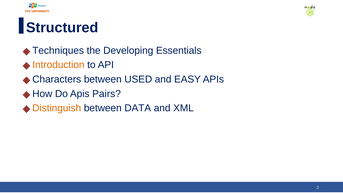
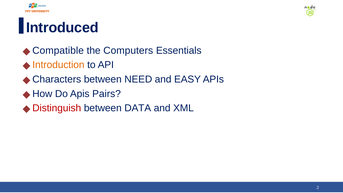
Structured: Structured -> Introduced
Techniques: Techniques -> Compatible
Developing: Developing -> Computers
USED: USED -> NEED
Distinguish colour: orange -> red
